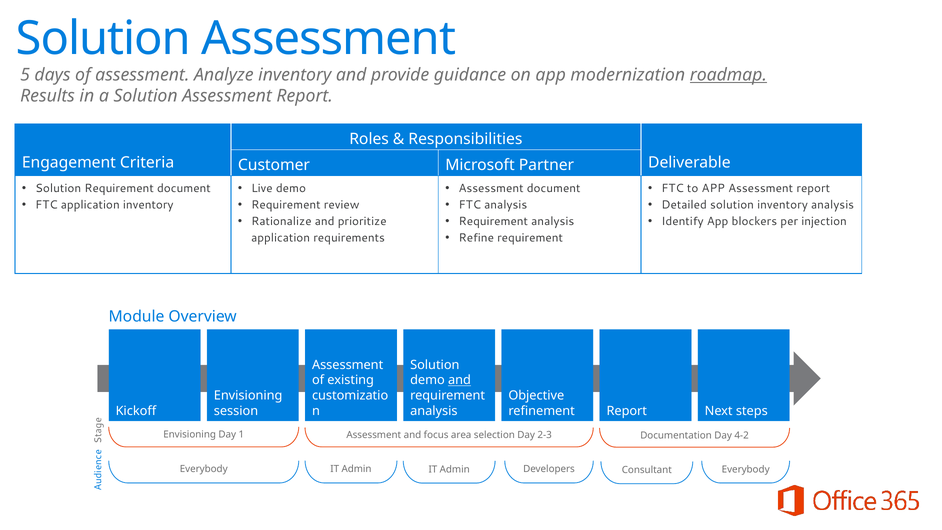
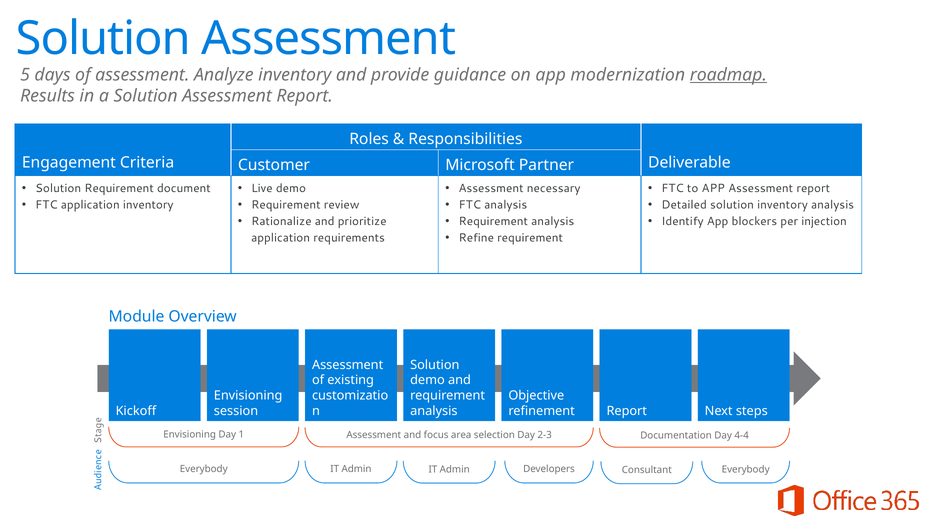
Assessment document: document -> necessary
and at (459, 380) underline: present -> none
4-2: 4-2 -> 4-4
